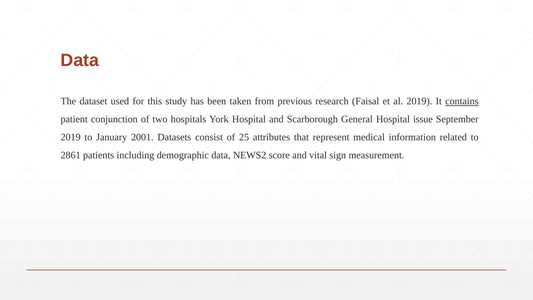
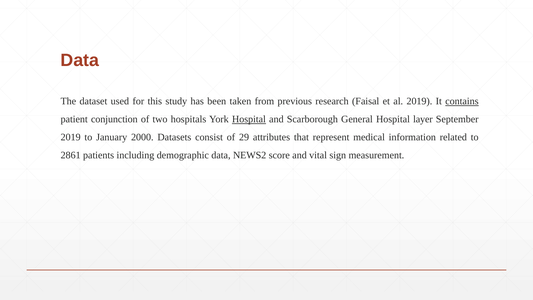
Hospital at (249, 119) underline: none -> present
issue: issue -> layer
2001: 2001 -> 2000
25: 25 -> 29
